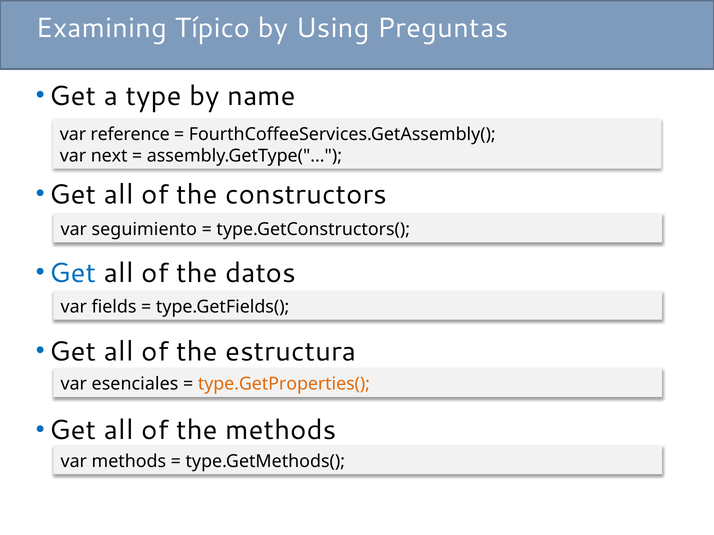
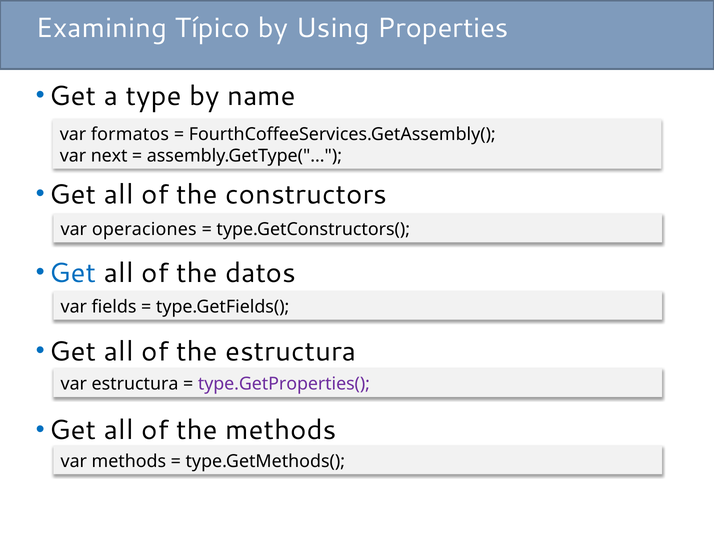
Preguntas: Preguntas -> Properties
reference: reference -> formatos
seguimiento: seguimiento -> operaciones
var esenciales: esenciales -> estructura
type.GetProperties( colour: orange -> purple
